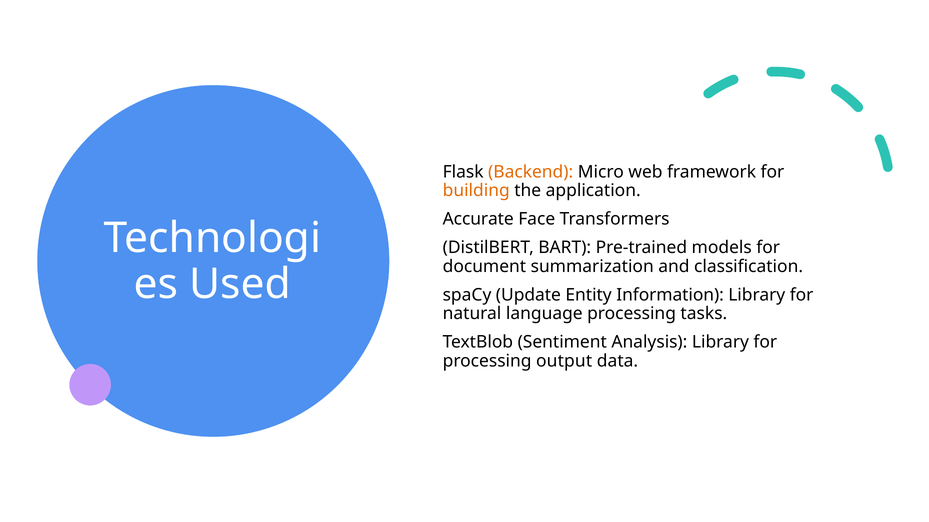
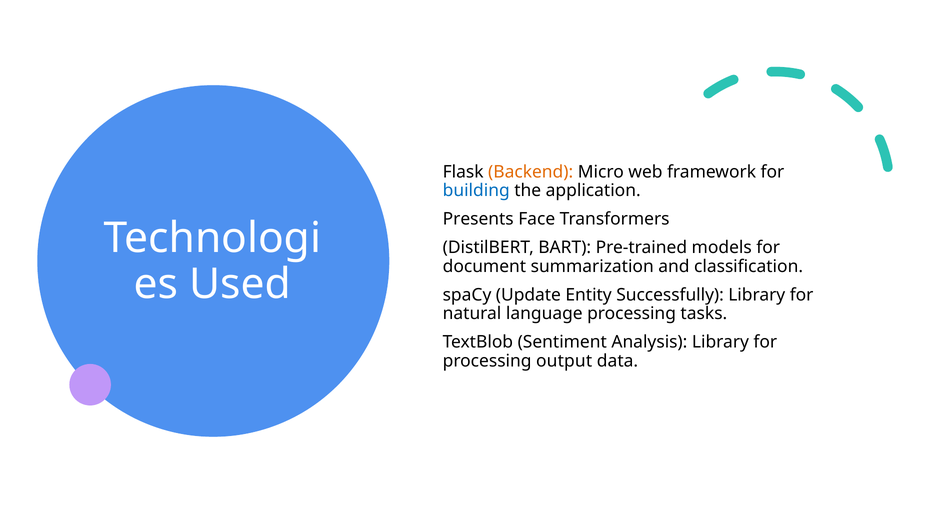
building colour: orange -> blue
Accurate: Accurate -> Presents
Information: Information -> Successfully
